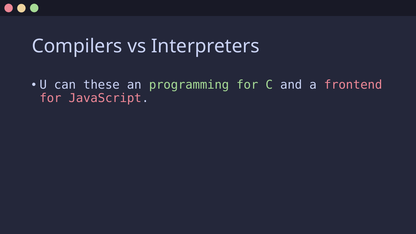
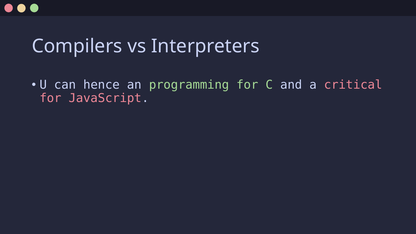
these: these -> hence
frontend: frontend -> critical
